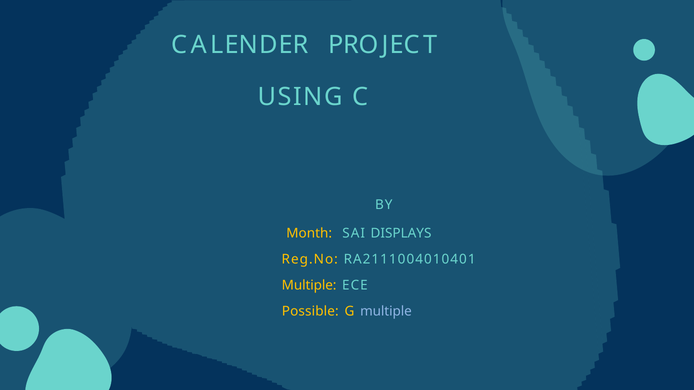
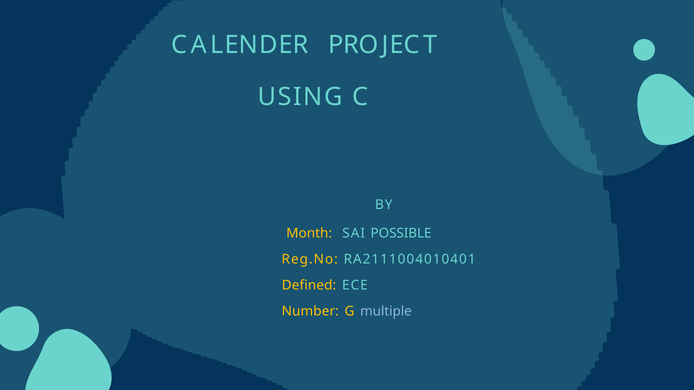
DISPLAYS: DISPLAYS -> POSSIBLE
Multiple at (309, 286): Multiple -> Defined
Possible: Possible -> Number
